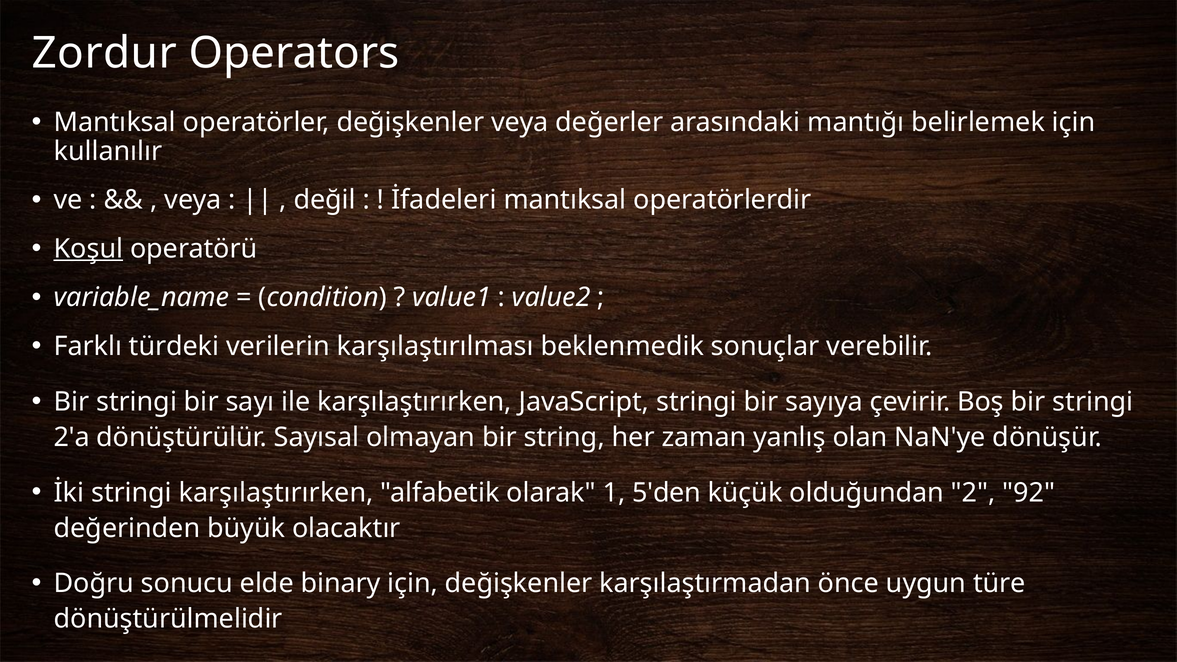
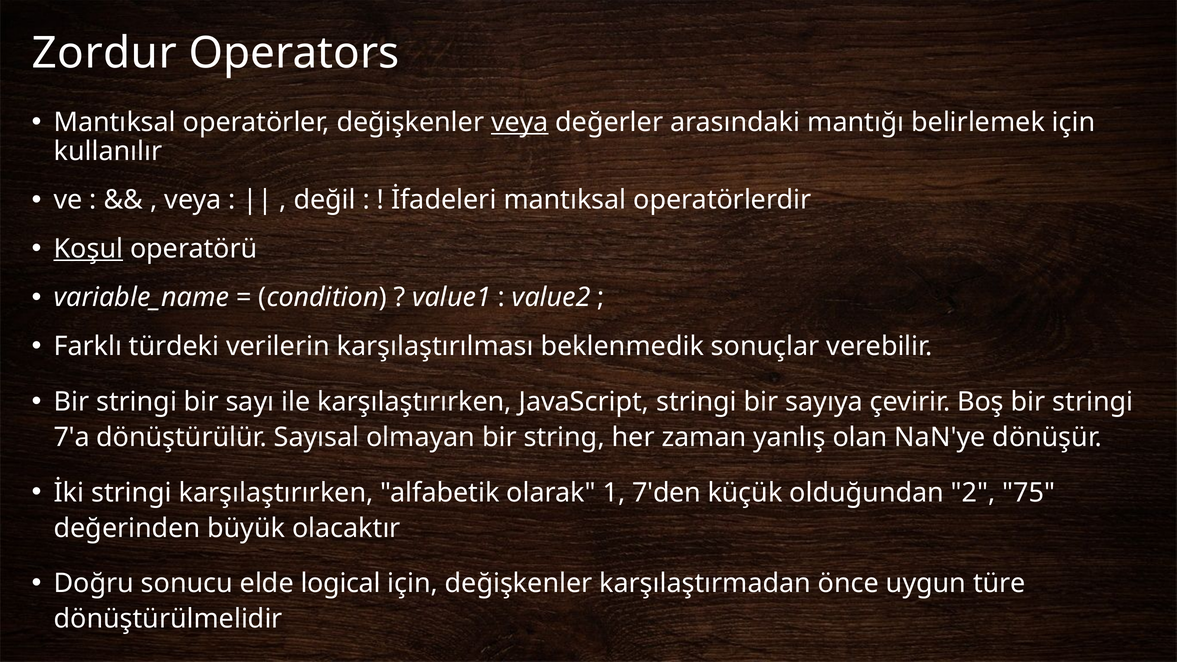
veya at (520, 122) underline: none -> present
2'a: 2'a -> 7'a
5'den: 5'den -> 7'den
92: 92 -> 75
binary: binary -> logical
